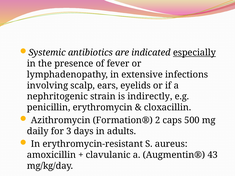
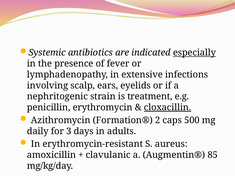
indirectly: indirectly -> treatment
cloxacillin underline: none -> present
43: 43 -> 85
